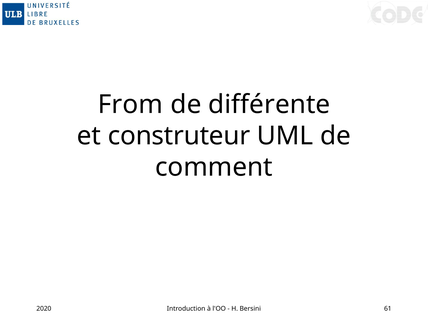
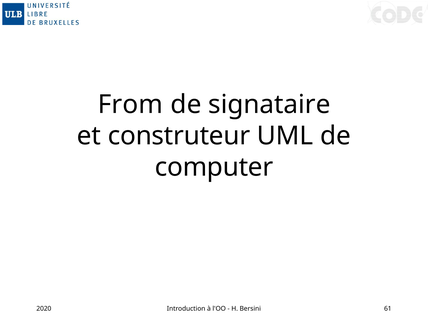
différente: différente -> signataire
comment: comment -> computer
